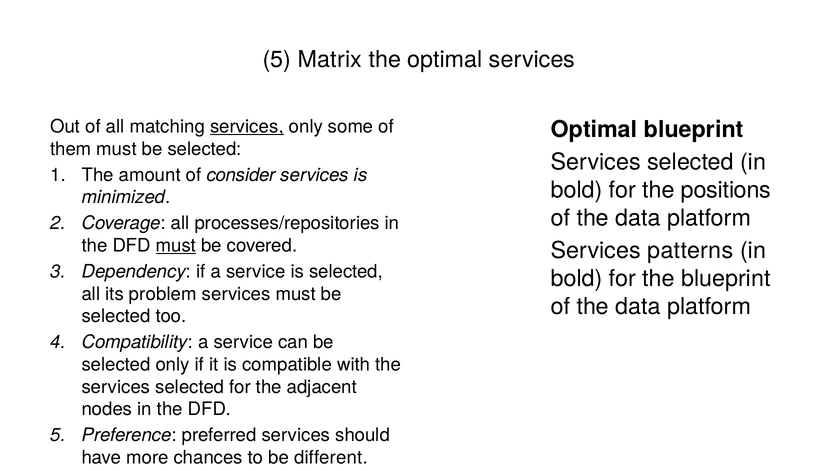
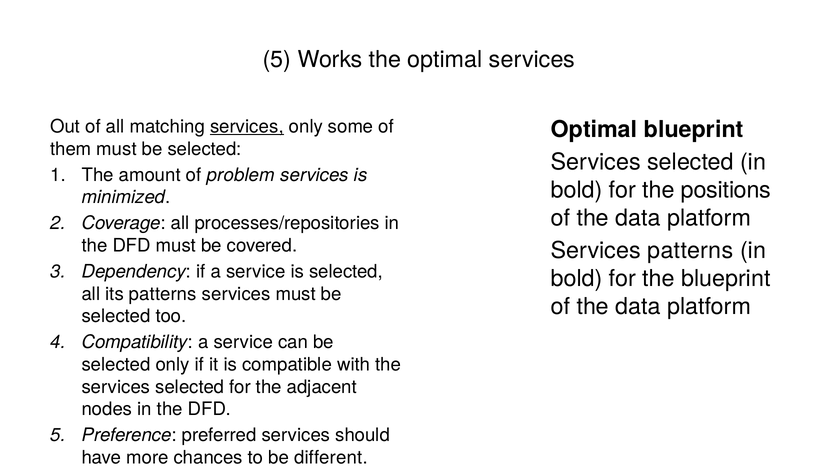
Matrix: Matrix -> Works
of consider: consider -> problem
must at (176, 246) underline: present -> none
its problem: problem -> patterns
